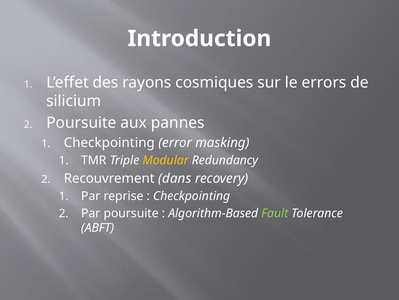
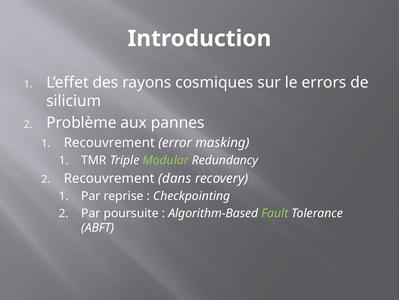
Poursuite at (81, 123): Poursuite -> Problème
Checkpointing at (109, 142): Checkpointing -> Recouvrement
Modular colour: yellow -> light green
